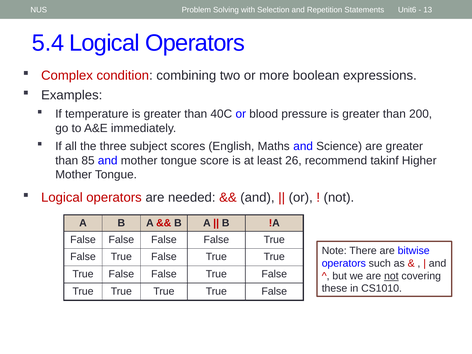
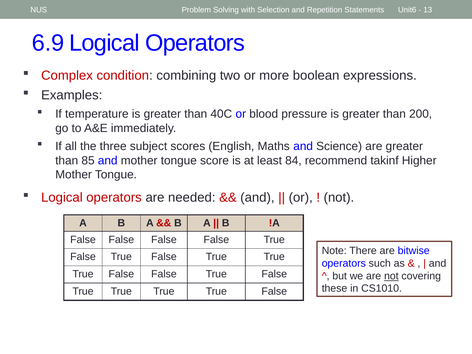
5.4: 5.4 -> 6.9
26: 26 -> 84
